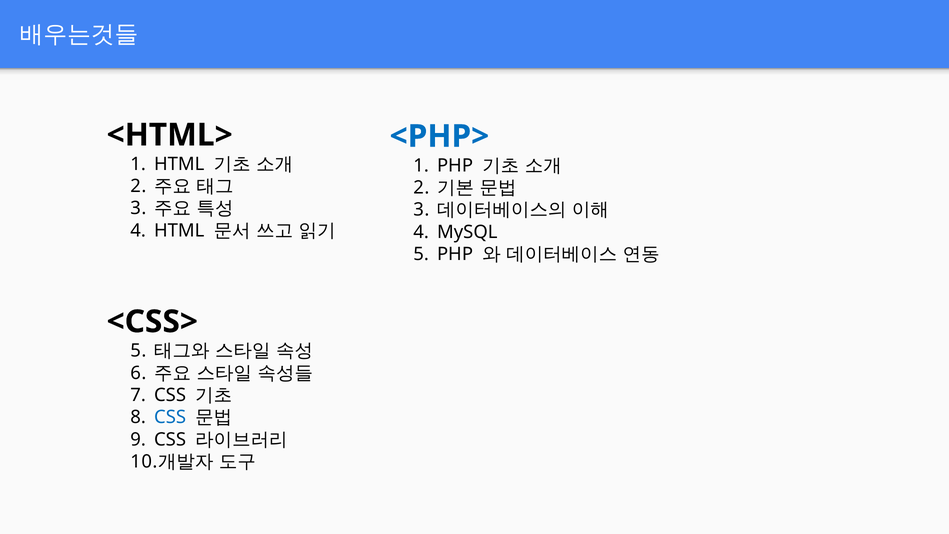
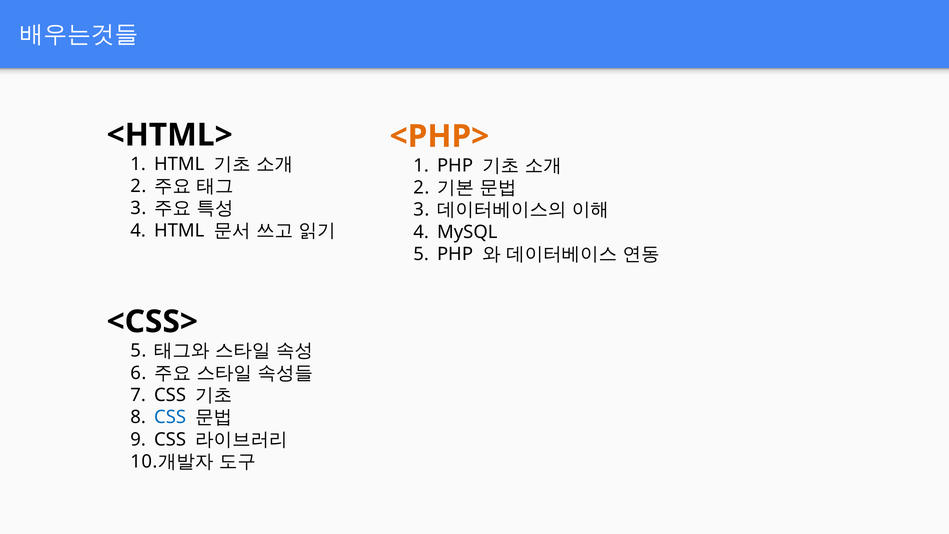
<PHP> colour: blue -> orange
